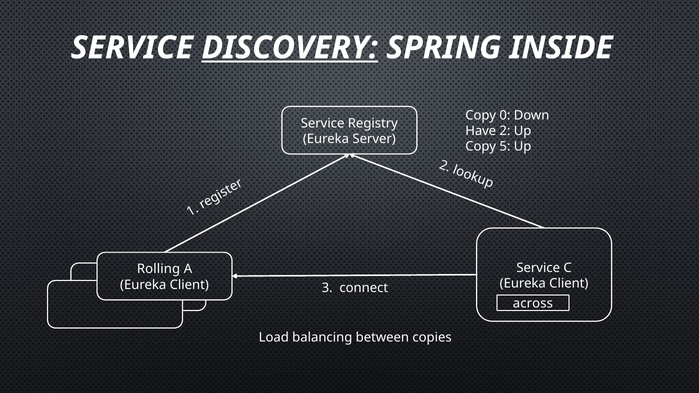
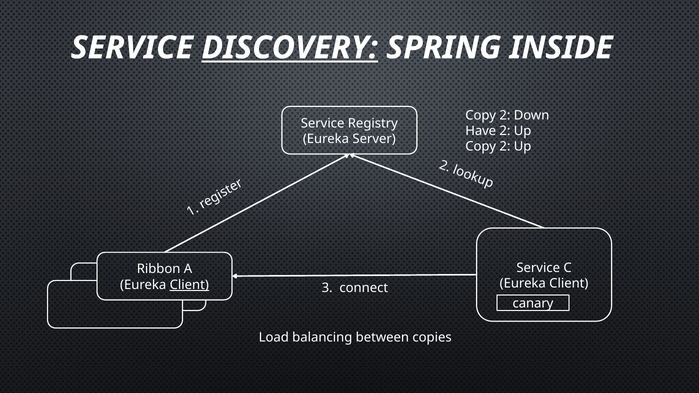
0 at (505, 115): 0 -> 2
5 at (505, 147): 5 -> 2
Rolling: Rolling -> Ribbon
Client at (189, 285) underline: none -> present
across: across -> canary
